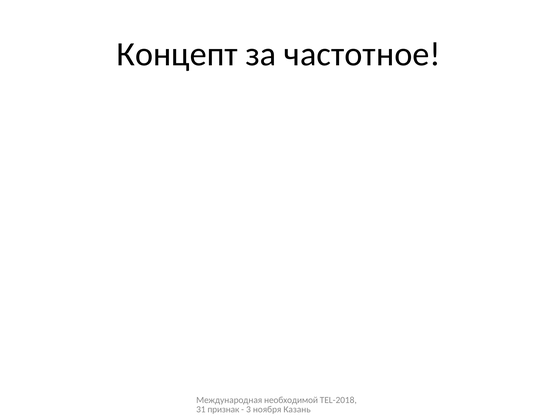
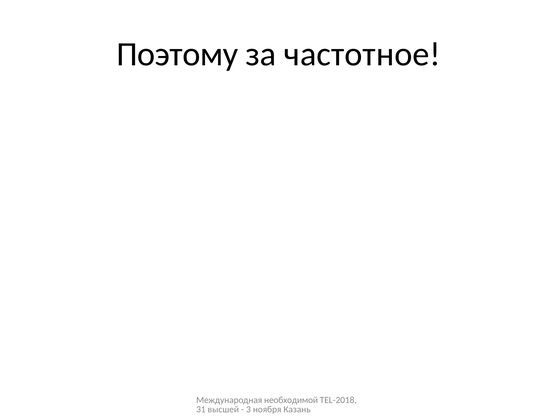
Концепт: Концепт -> Поэтому
признак: признак -> высшей
